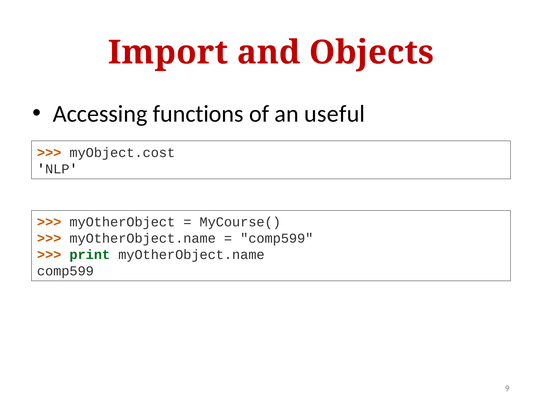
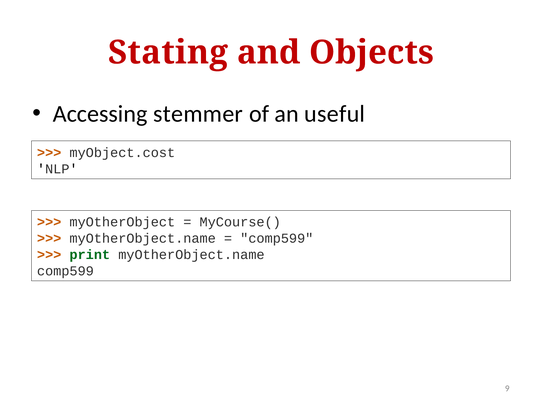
Import: Import -> Stating
functions: functions -> stemmer
